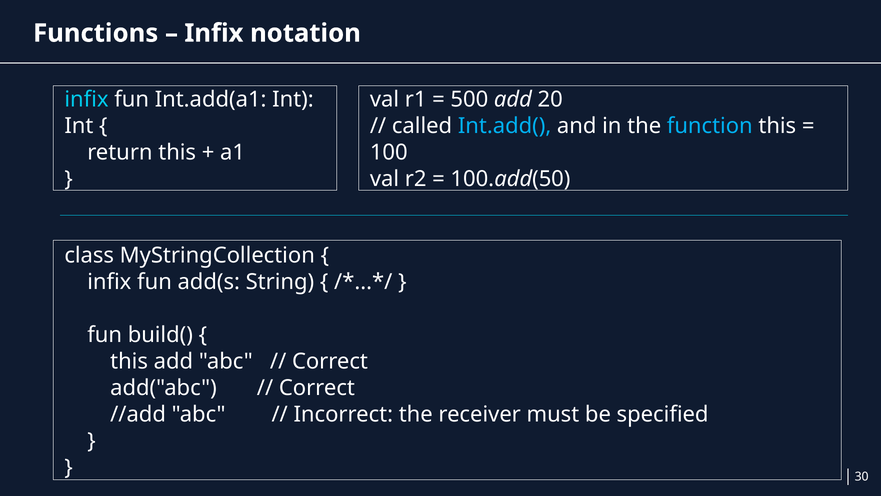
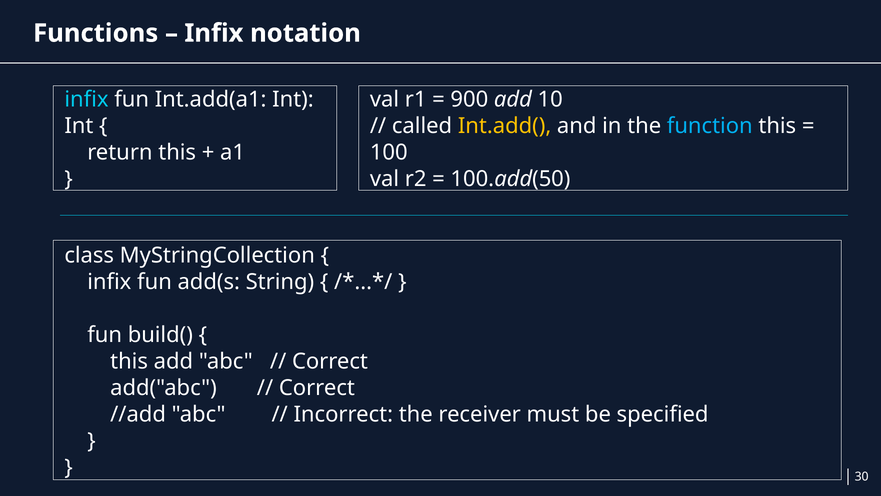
500: 500 -> 900
20: 20 -> 10
Int.add( colour: light blue -> yellow
